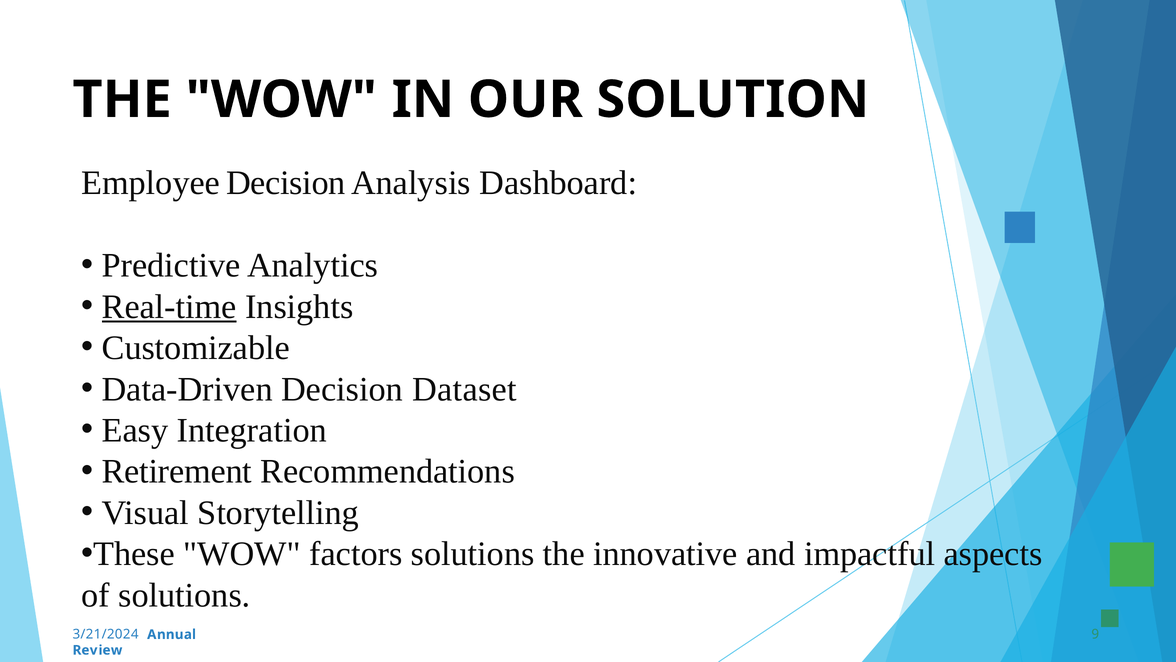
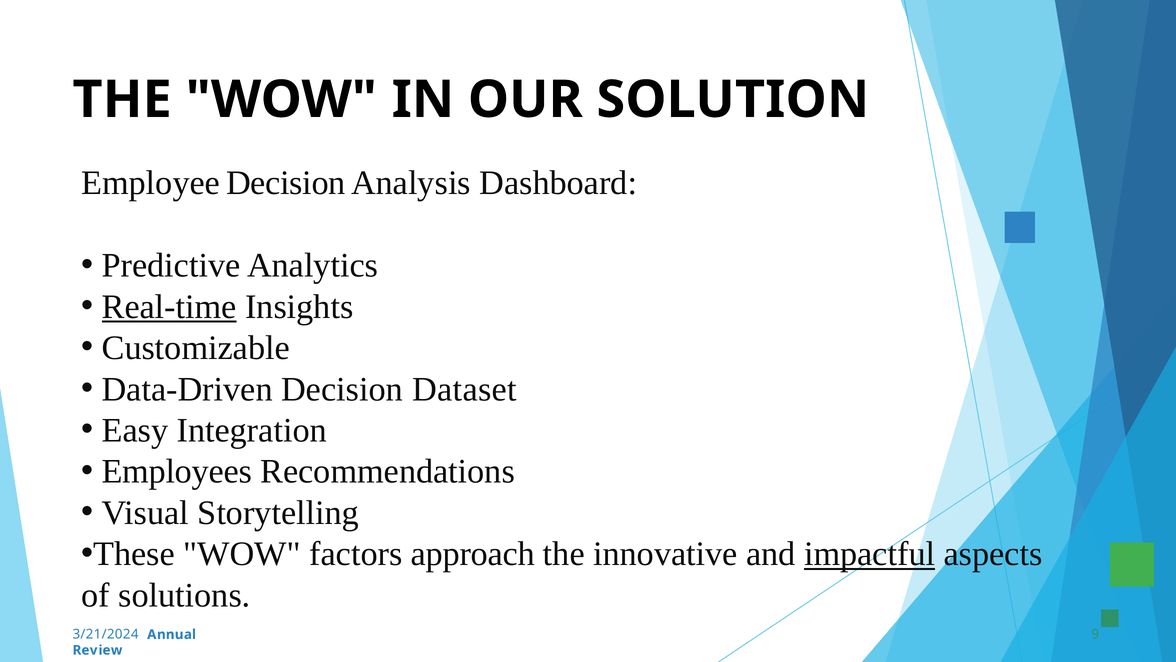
Retirement: Retirement -> Employees
factors solutions: solutions -> approach
impactful underline: none -> present
